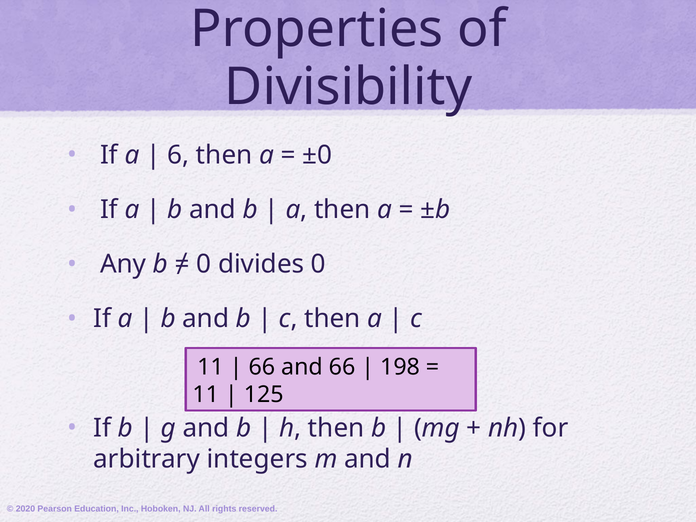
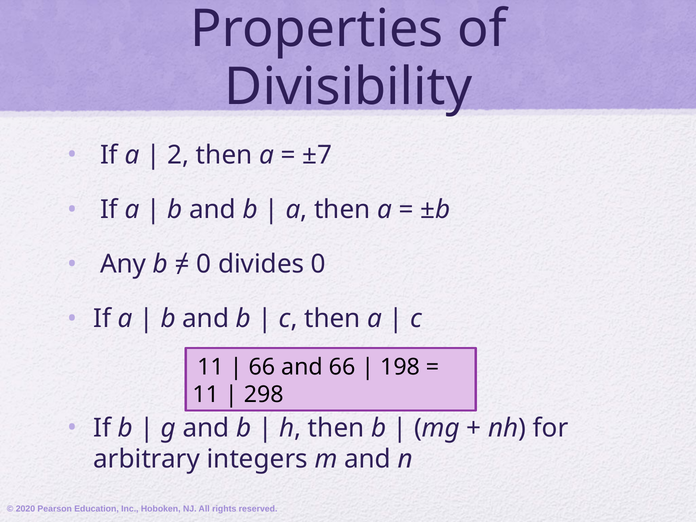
6: 6 -> 2
±0: ±0 -> ±7
125: 125 -> 298
